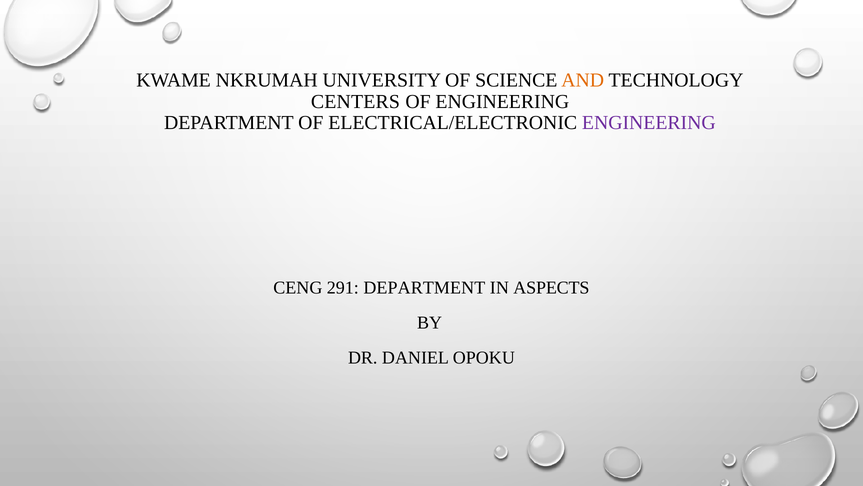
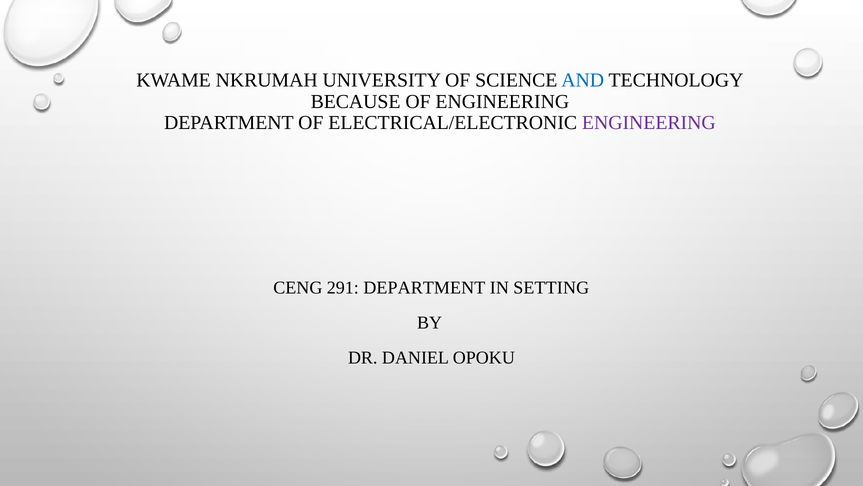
AND colour: orange -> blue
CENTERS: CENTERS -> BECAUSE
ASPECTS: ASPECTS -> SETTING
